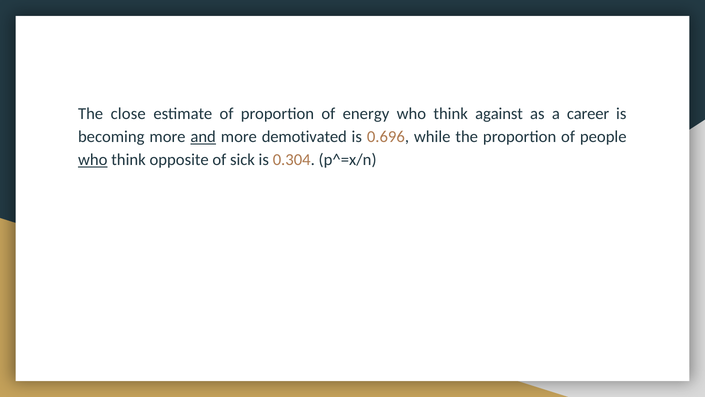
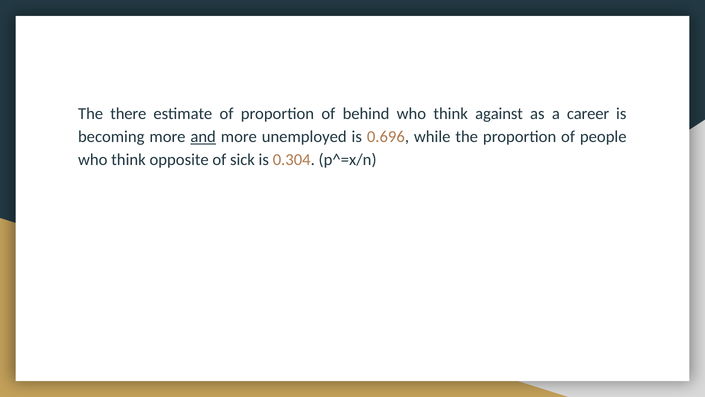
close: close -> there
energy: energy -> behind
demotivated: demotivated -> unemployed
who at (93, 160) underline: present -> none
